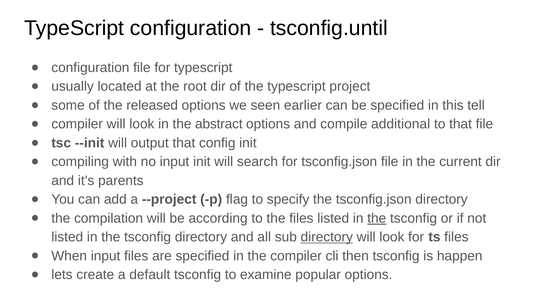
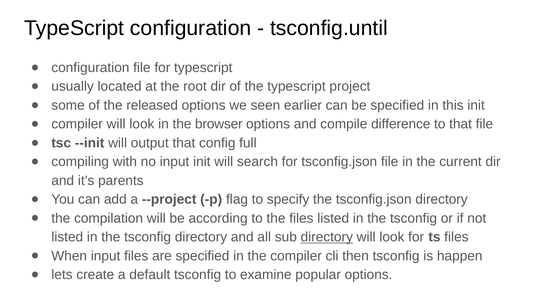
this tell: tell -> init
abstract: abstract -> browser
additional: additional -> difference
config init: init -> full
the at (377, 218) underline: present -> none
